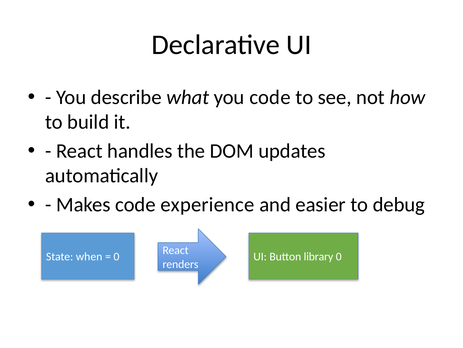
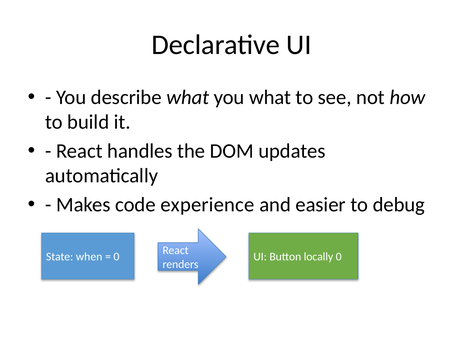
you code: code -> what
library: library -> locally
